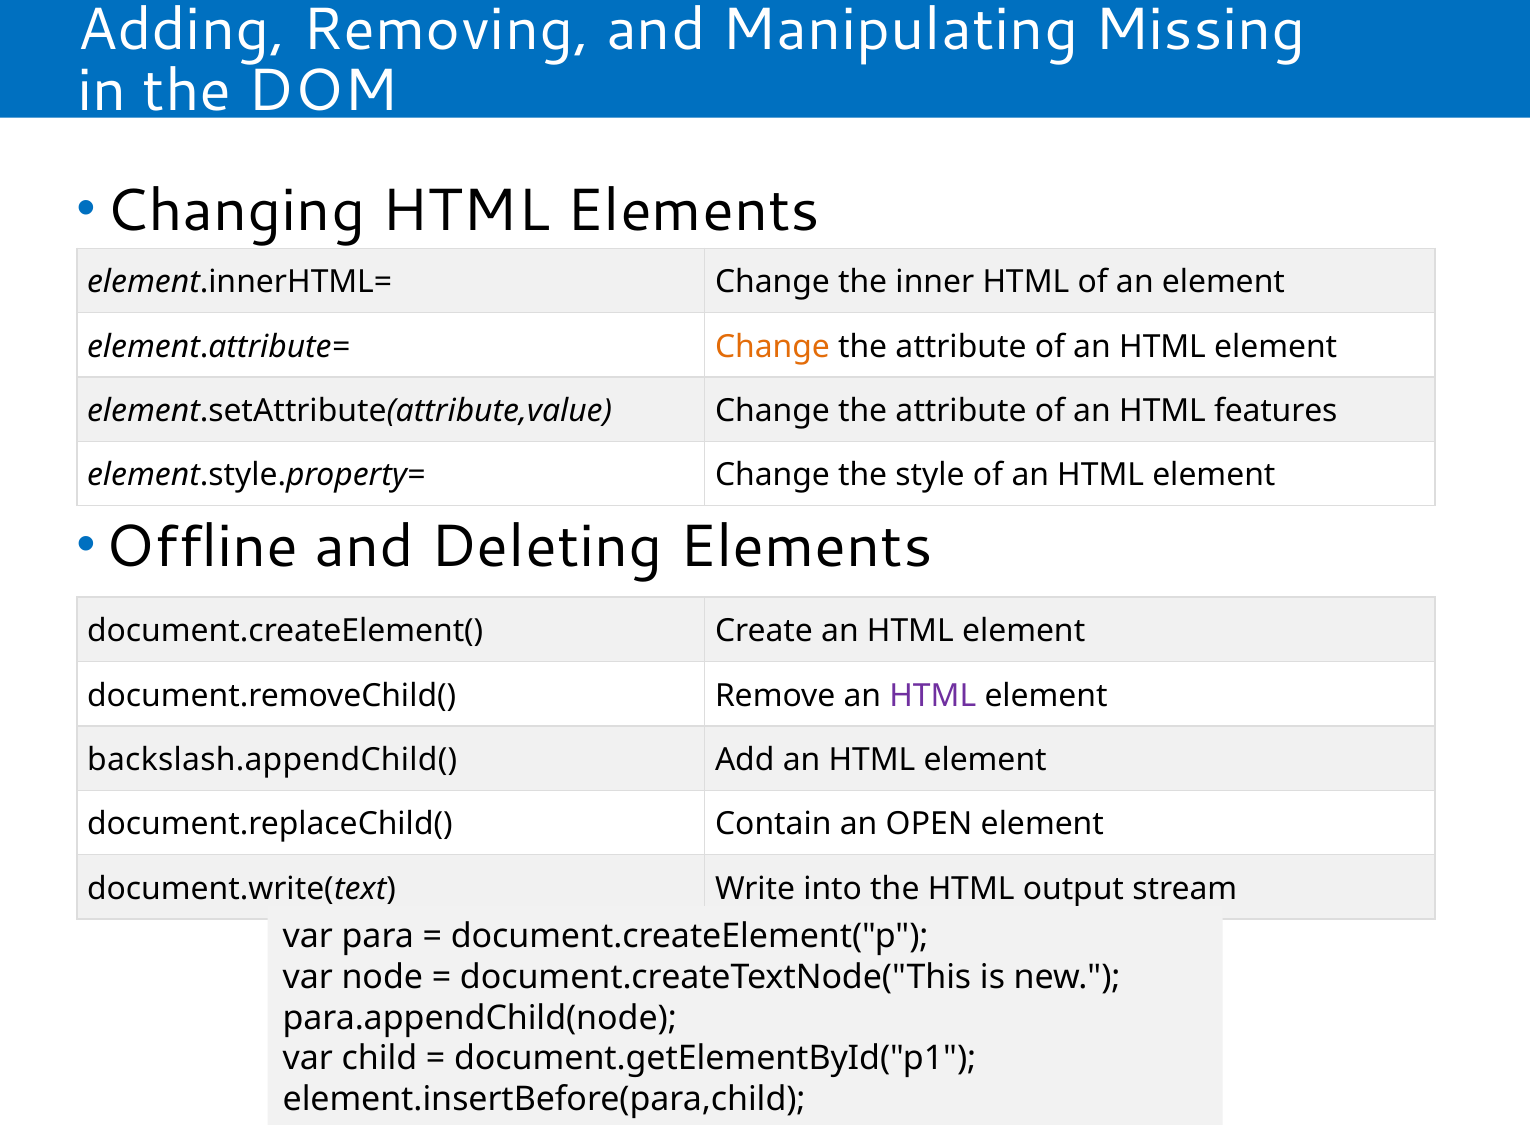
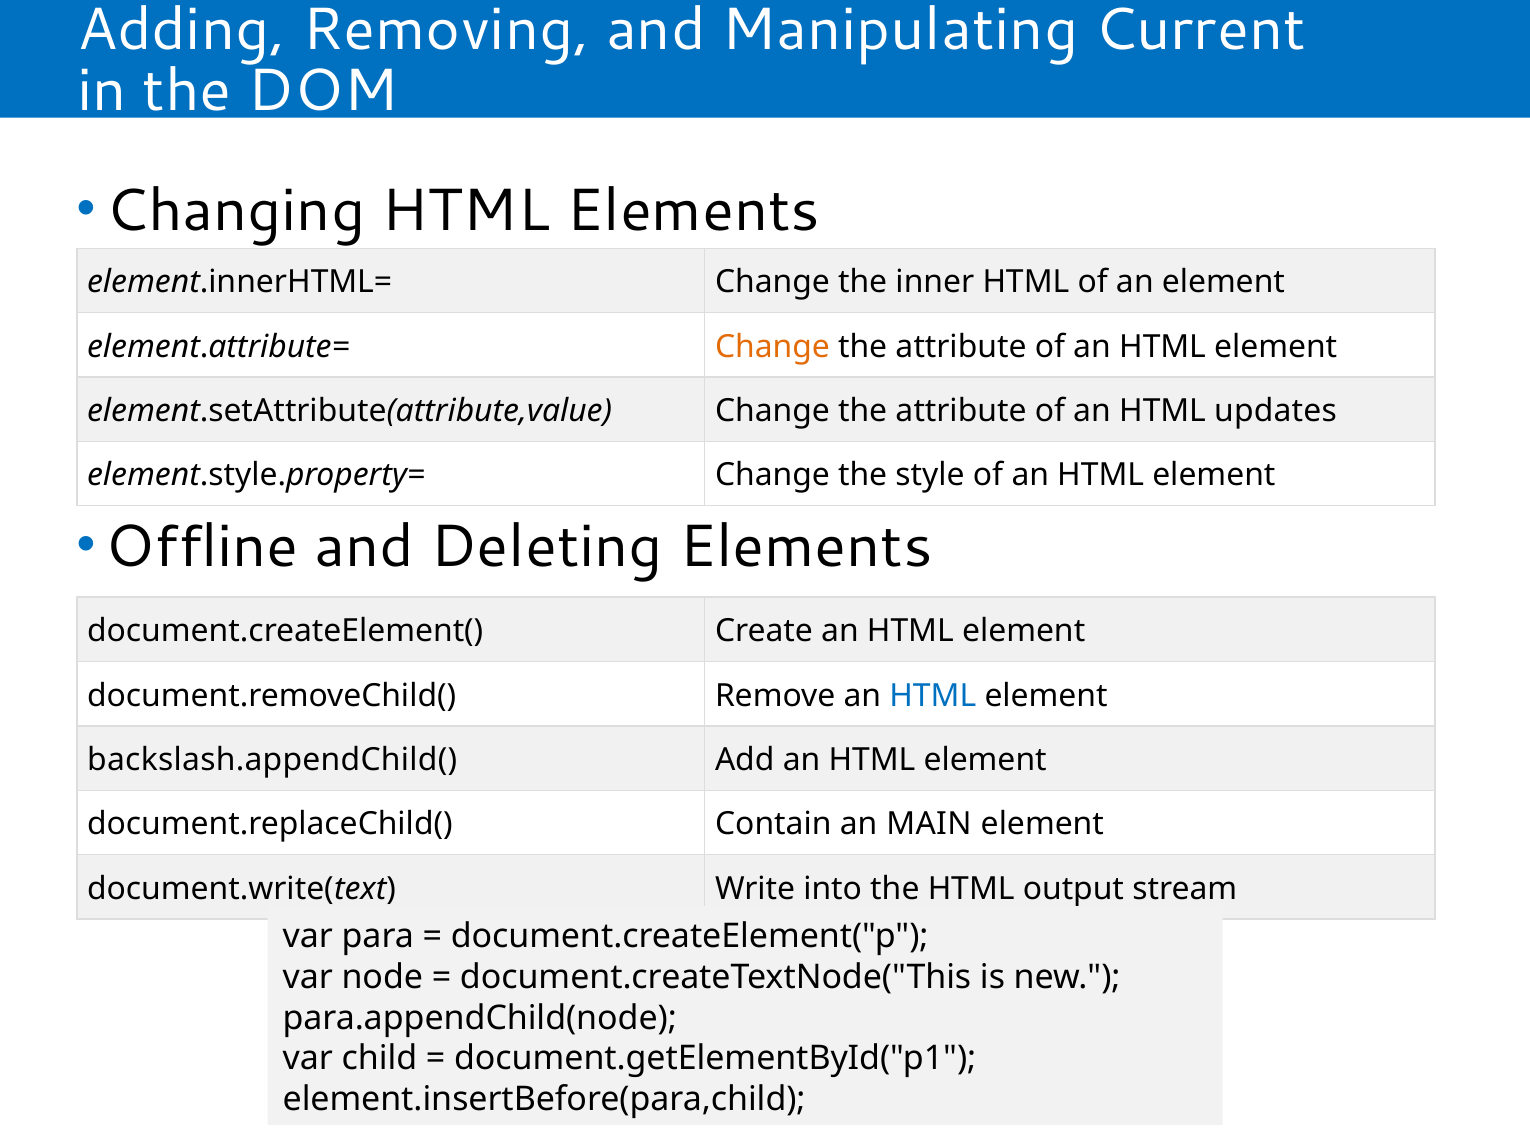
Missing: Missing -> Current
features: features -> updates
HTML at (933, 696) colour: purple -> blue
OPEN: OPEN -> MAIN
